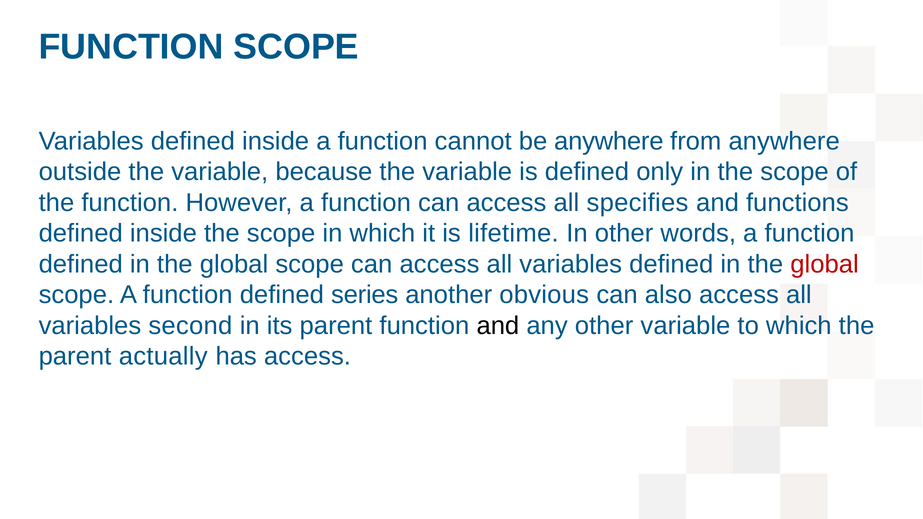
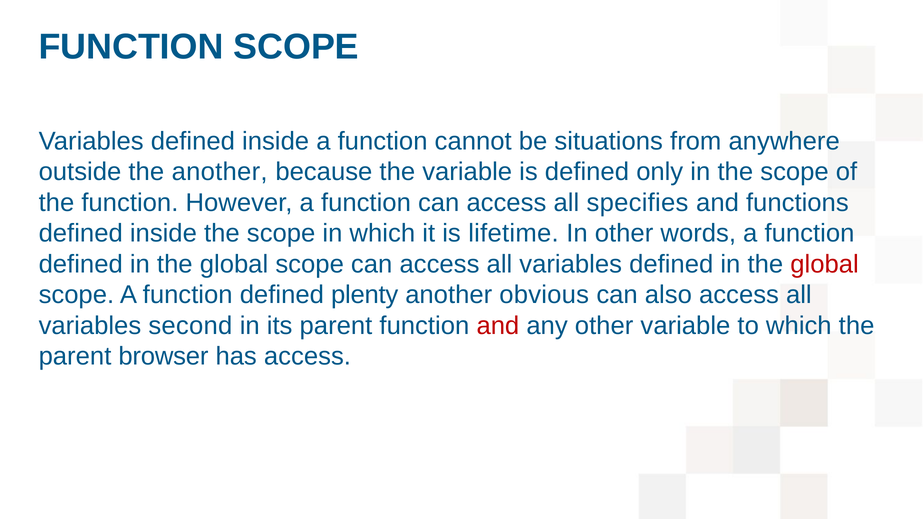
be anywhere: anywhere -> situations
outside the variable: variable -> another
series: series -> plenty
and at (498, 326) colour: black -> red
actually: actually -> browser
